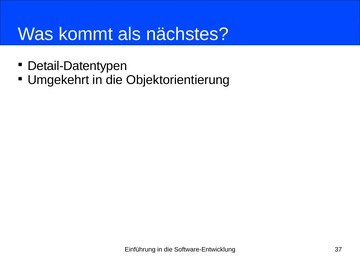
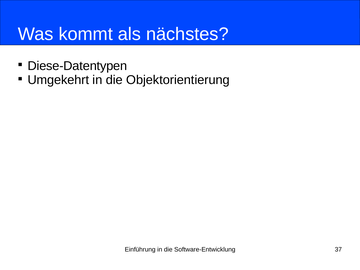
Detail-Datentypen: Detail-Datentypen -> Diese-Datentypen
